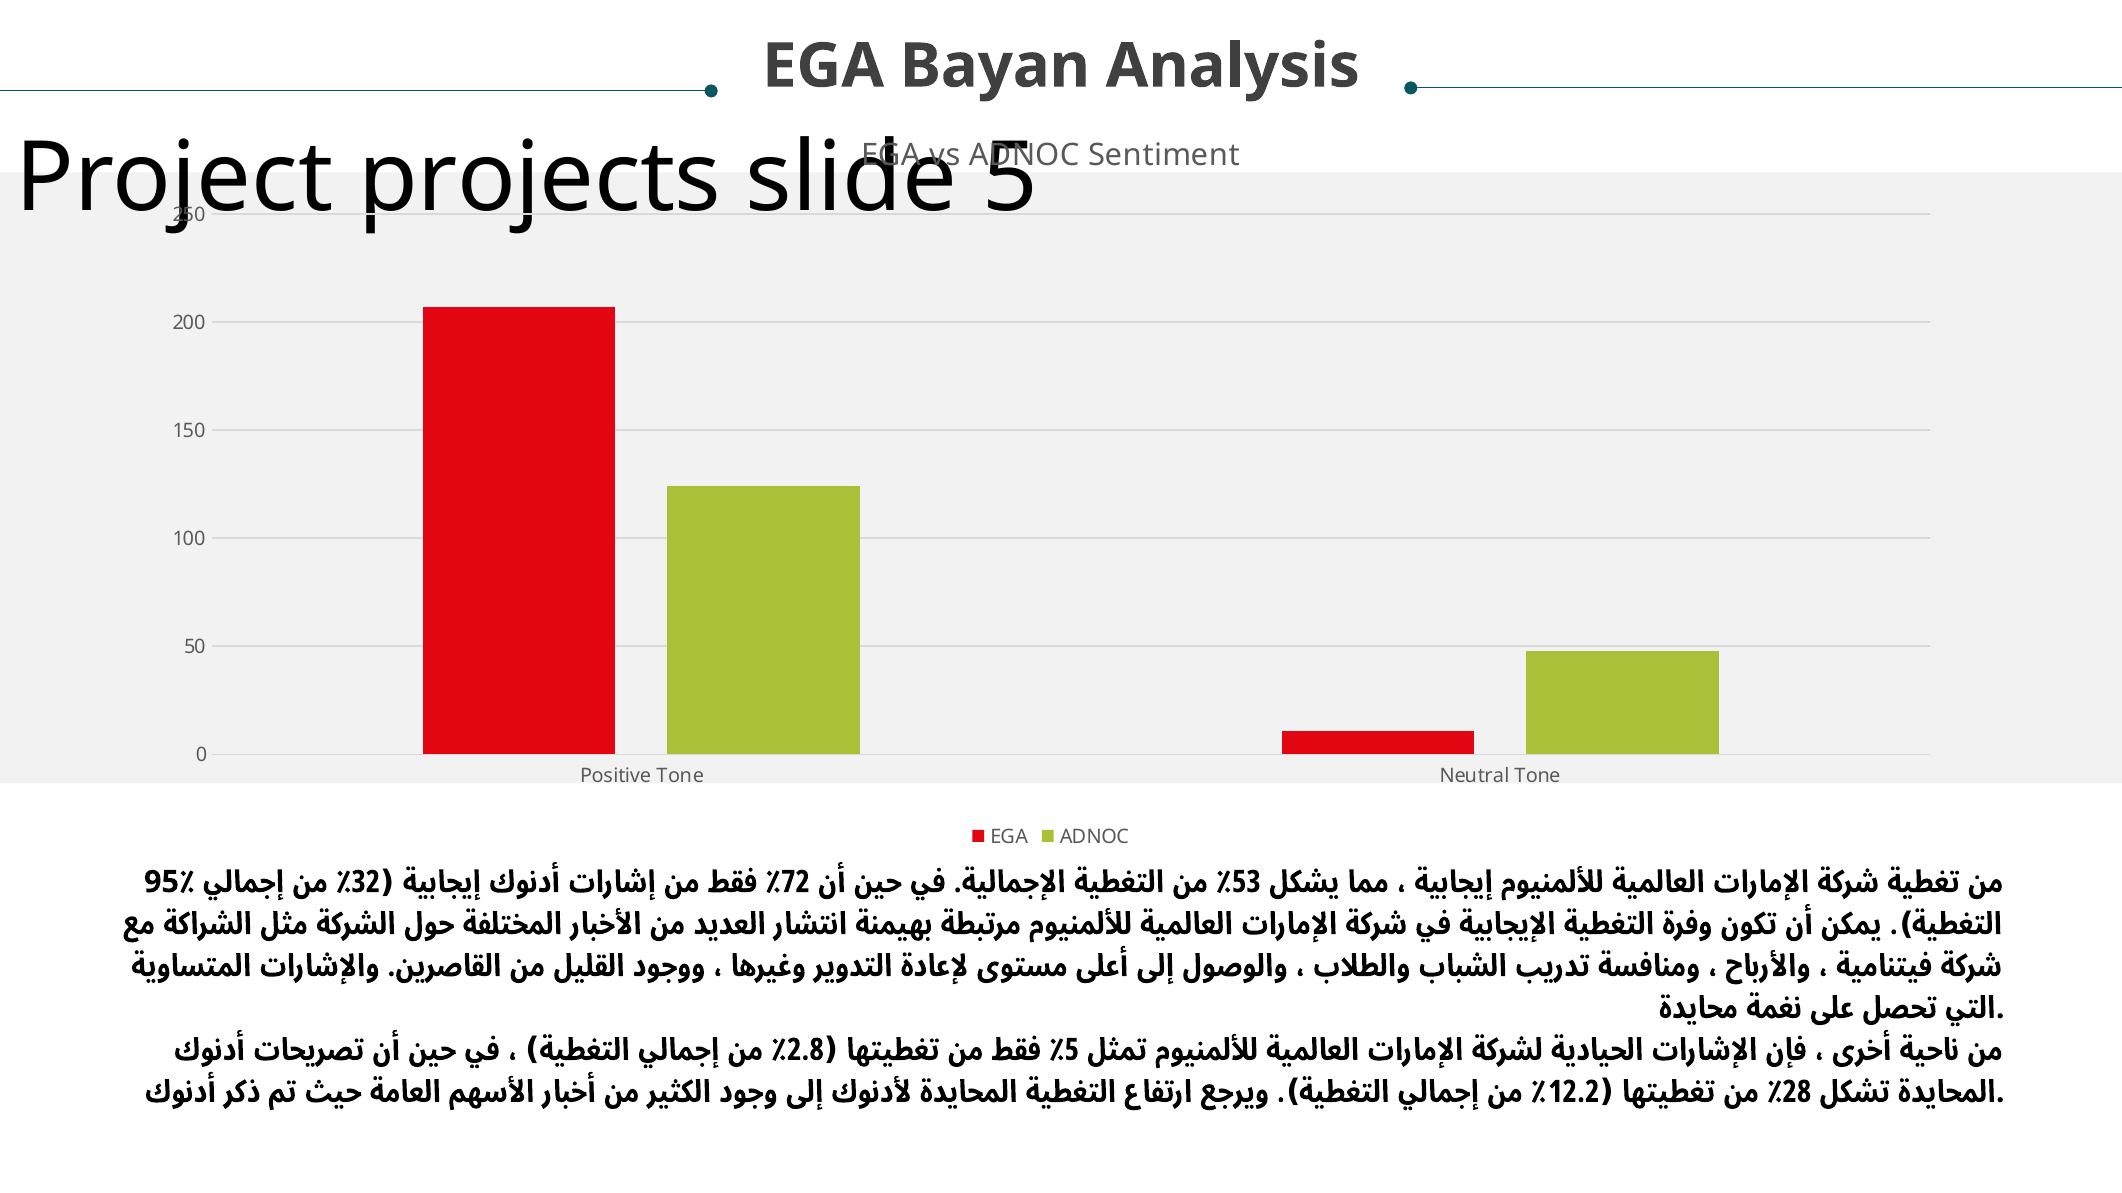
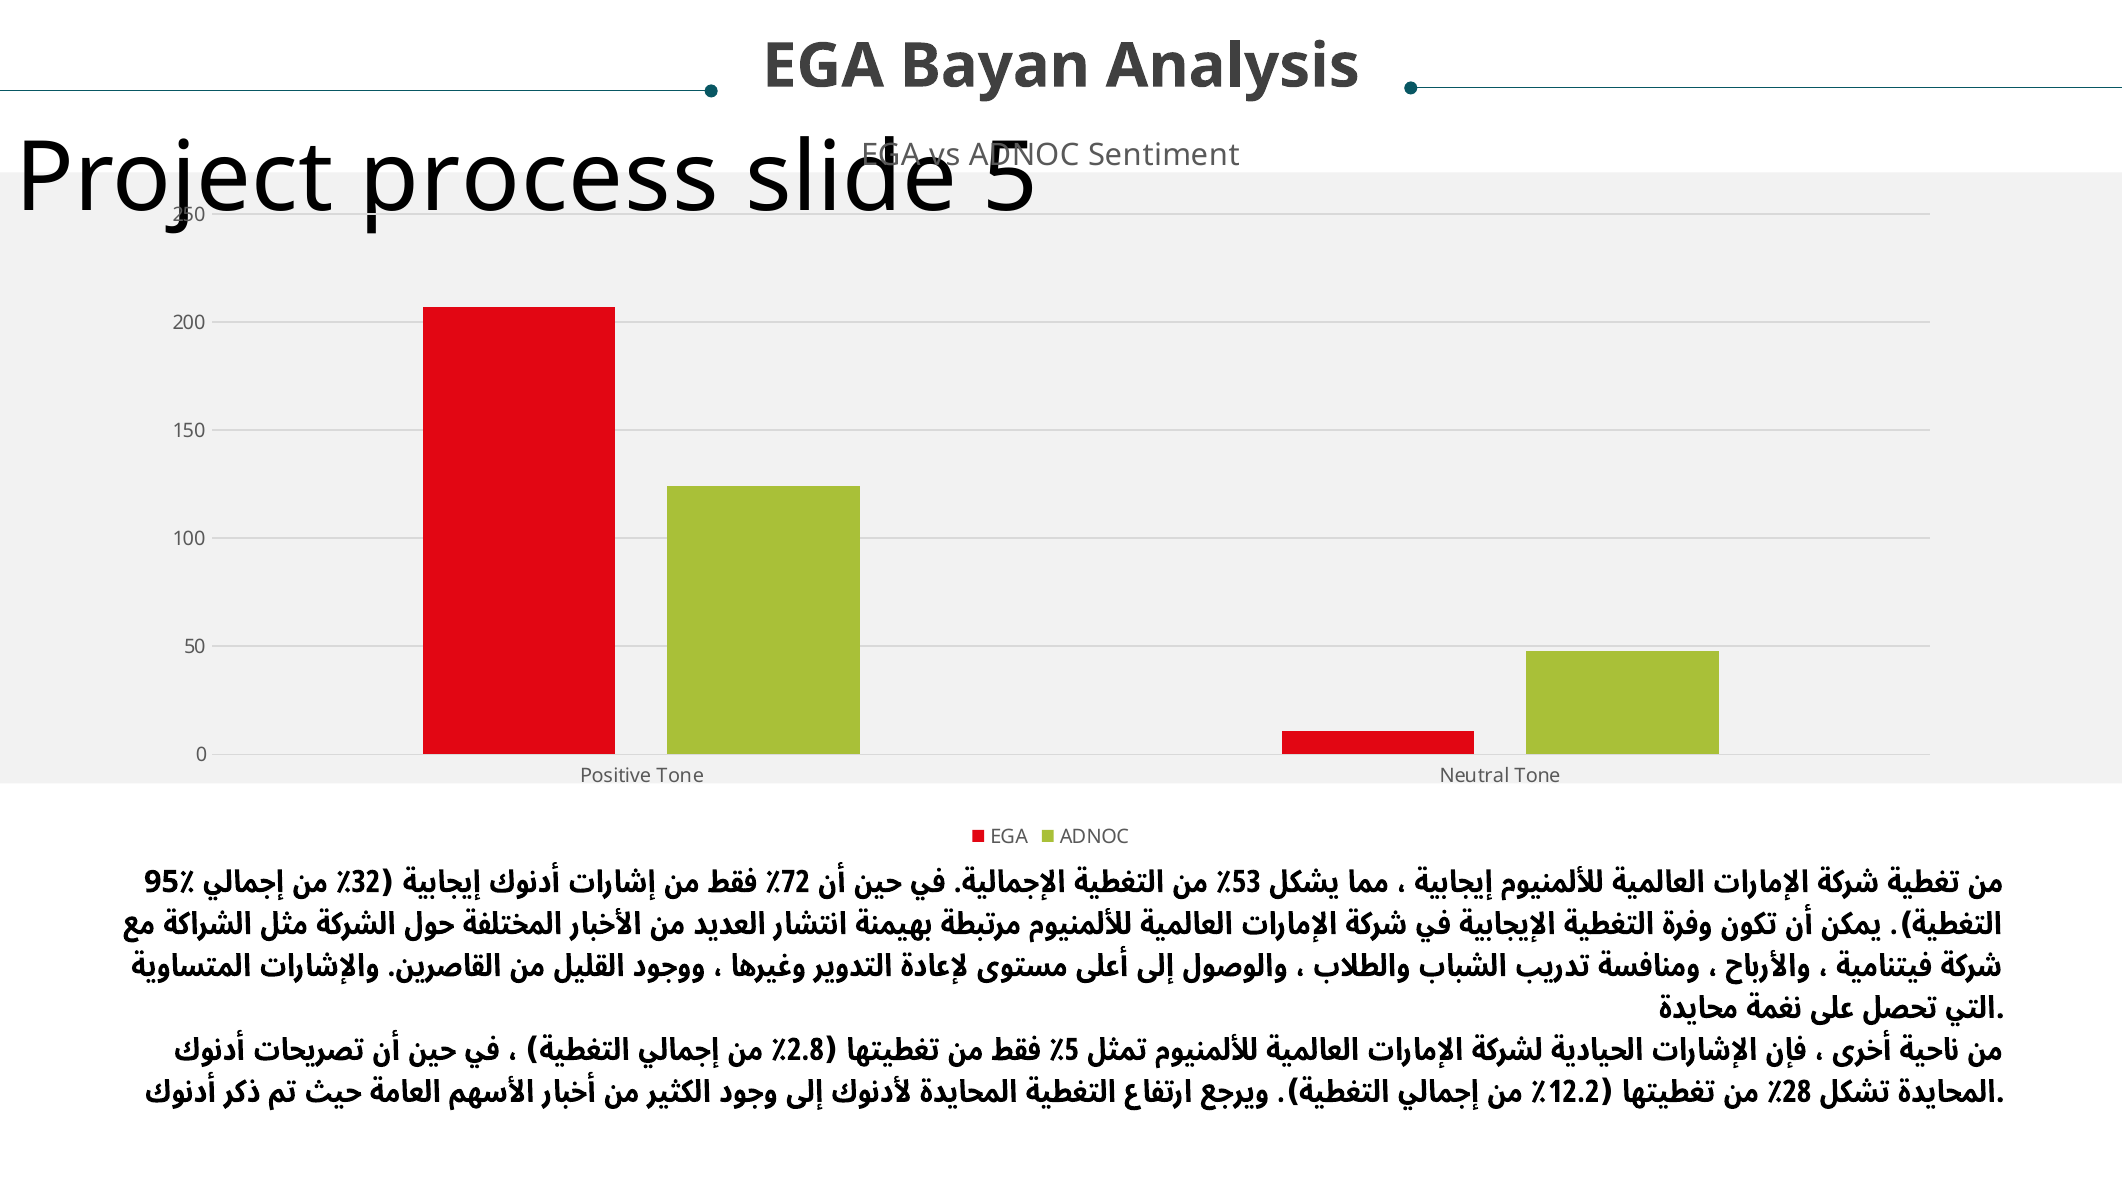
projects: projects -> process
